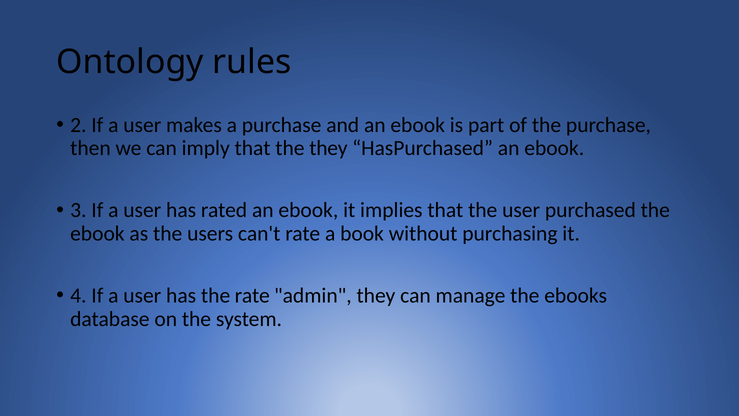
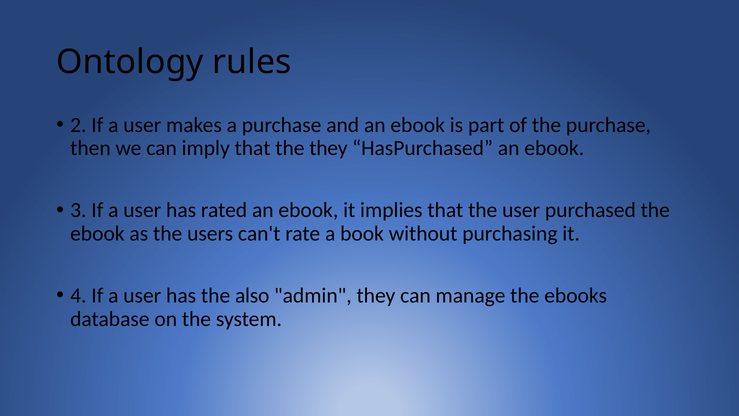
the rate: rate -> also
